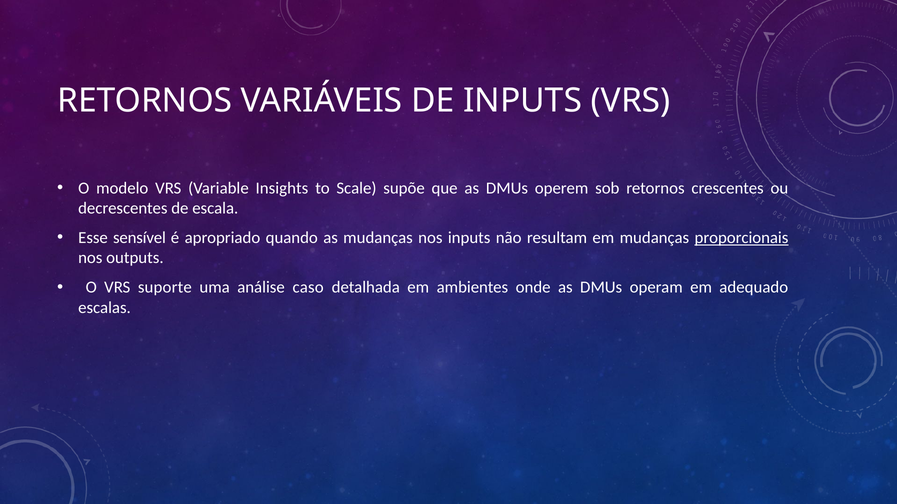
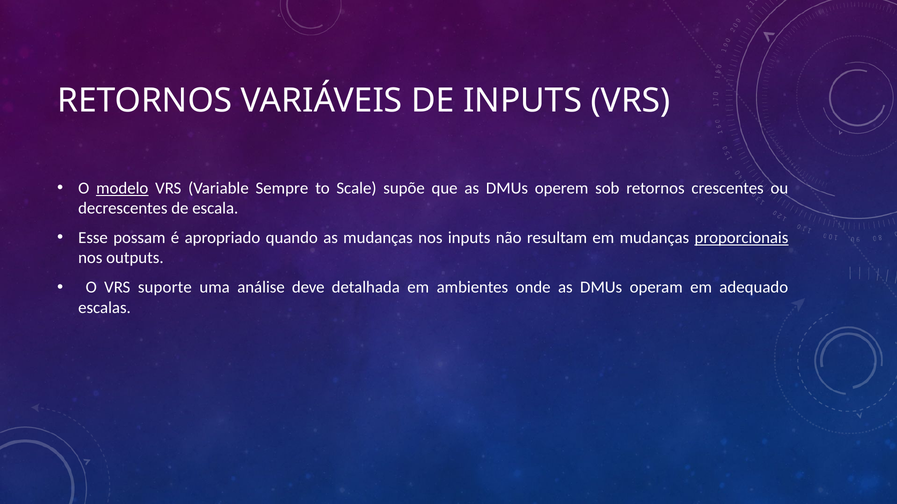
modelo underline: none -> present
Insights: Insights -> Sempre
sensível: sensível -> possam
caso: caso -> deve
